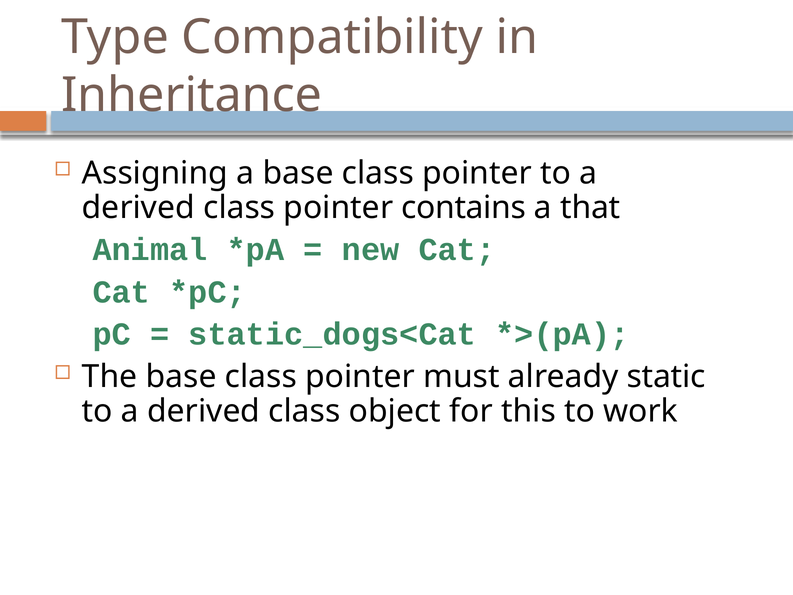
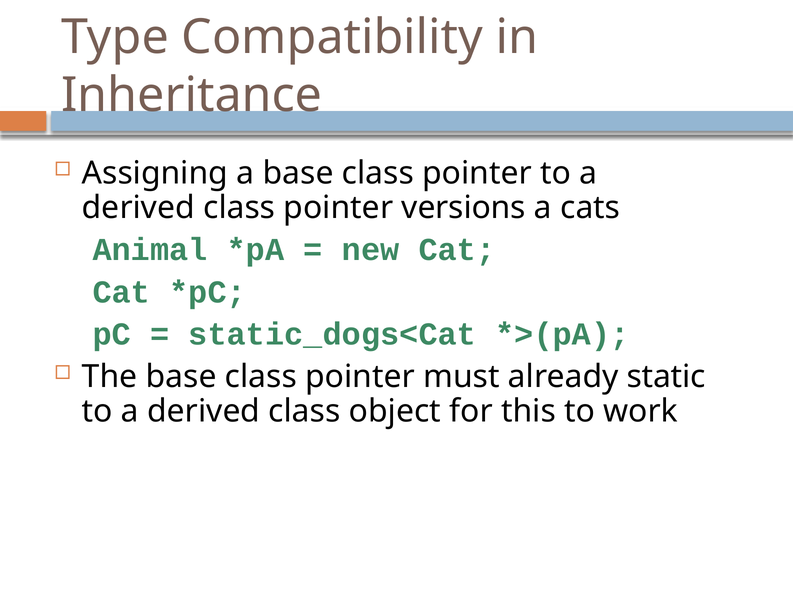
contains: contains -> versions
that: that -> cats
